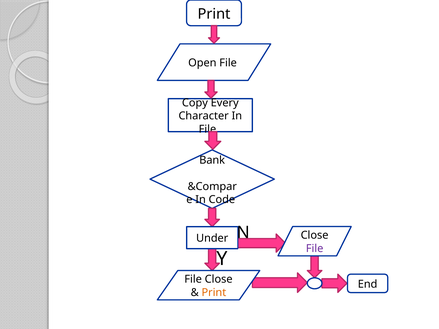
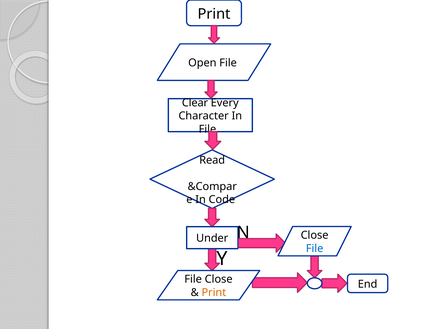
Copy: Copy -> Clear
Bank: Bank -> Read
File at (315, 249) colour: purple -> blue
